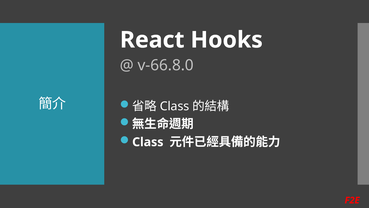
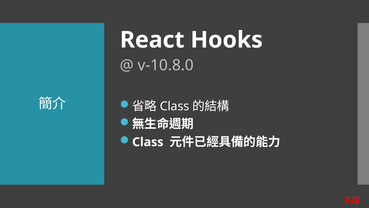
v-66.8.0: v-66.8.0 -> v-10.8.0
